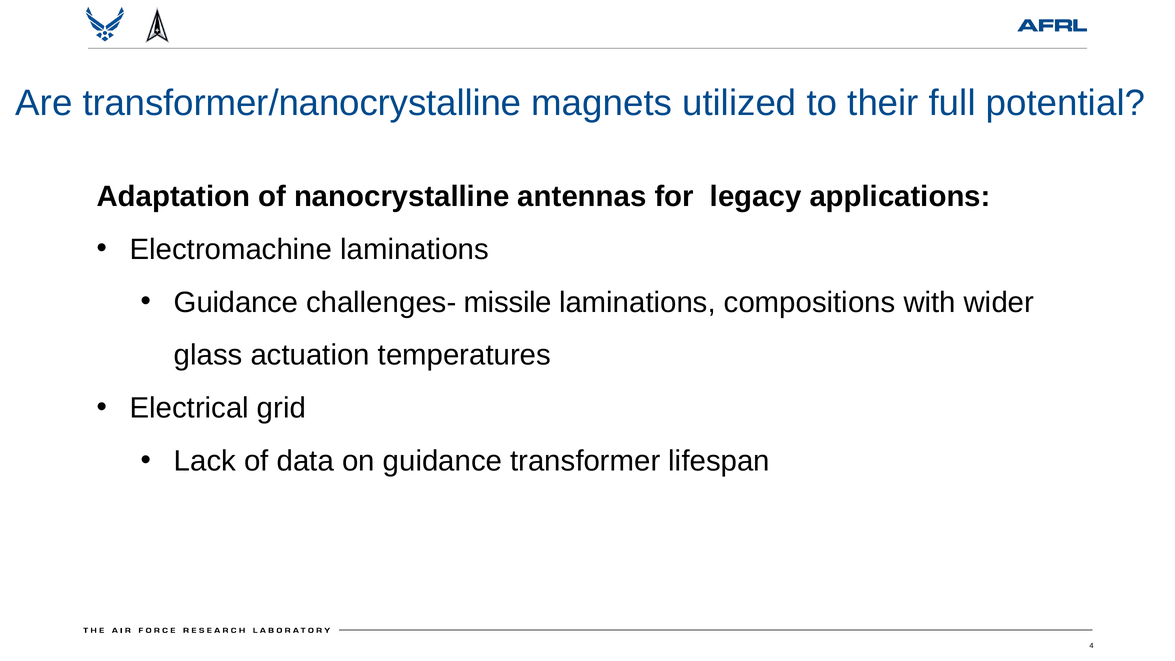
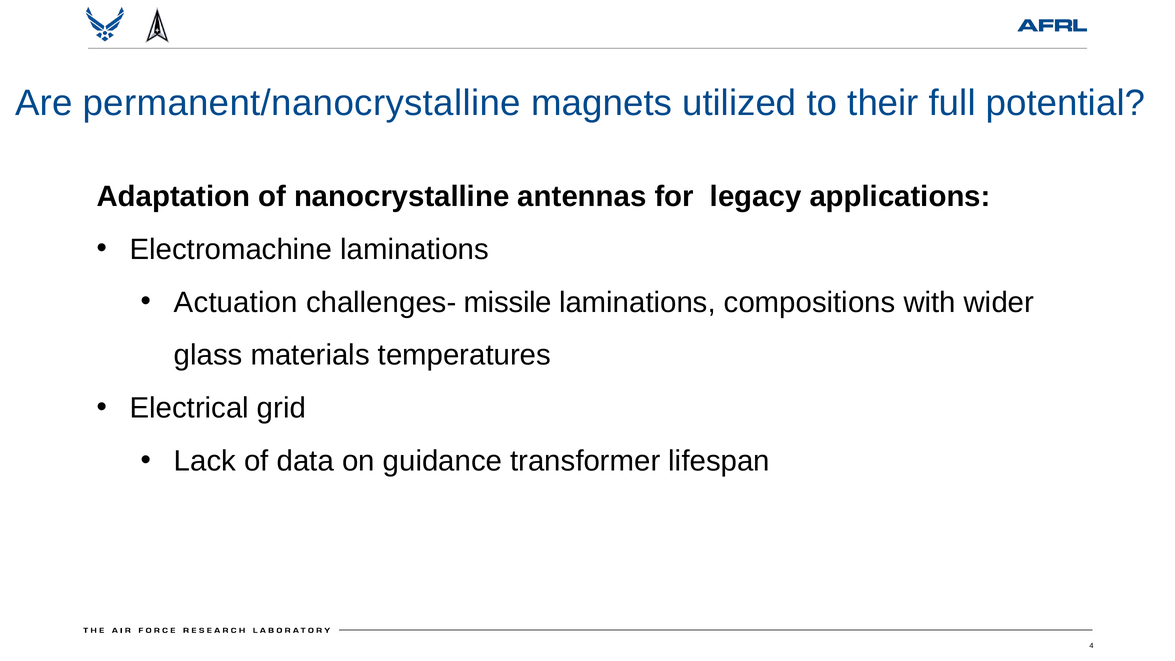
transformer/nanocrystalline: transformer/nanocrystalline -> permanent/nanocrystalline
Guidance at (236, 302): Guidance -> Actuation
actuation: actuation -> materials
